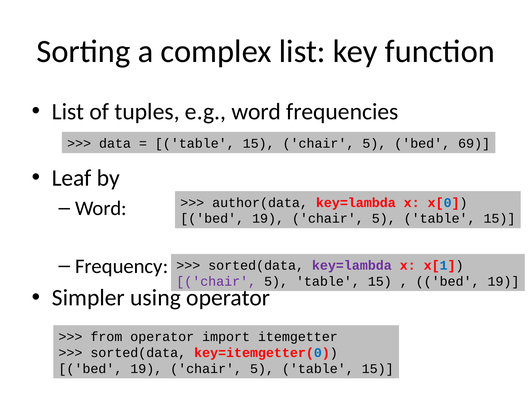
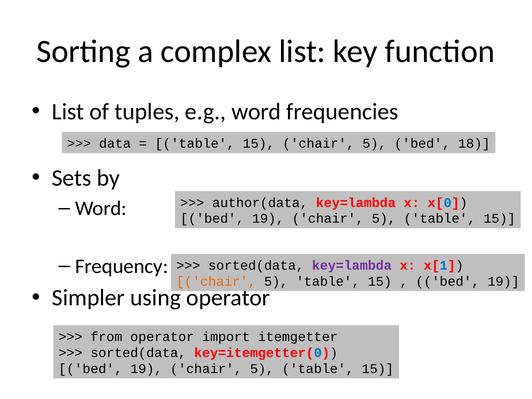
69: 69 -> 18
Leaf: Leaf -> Sets
chair at (216, 281) colour: purple -> orange
